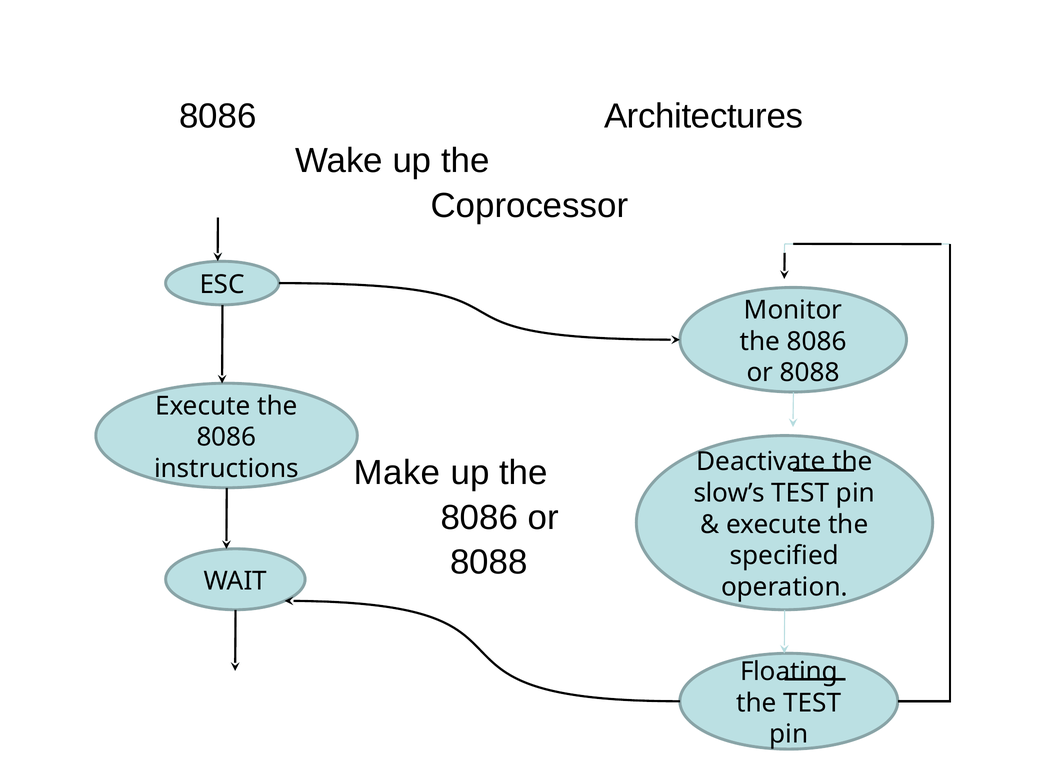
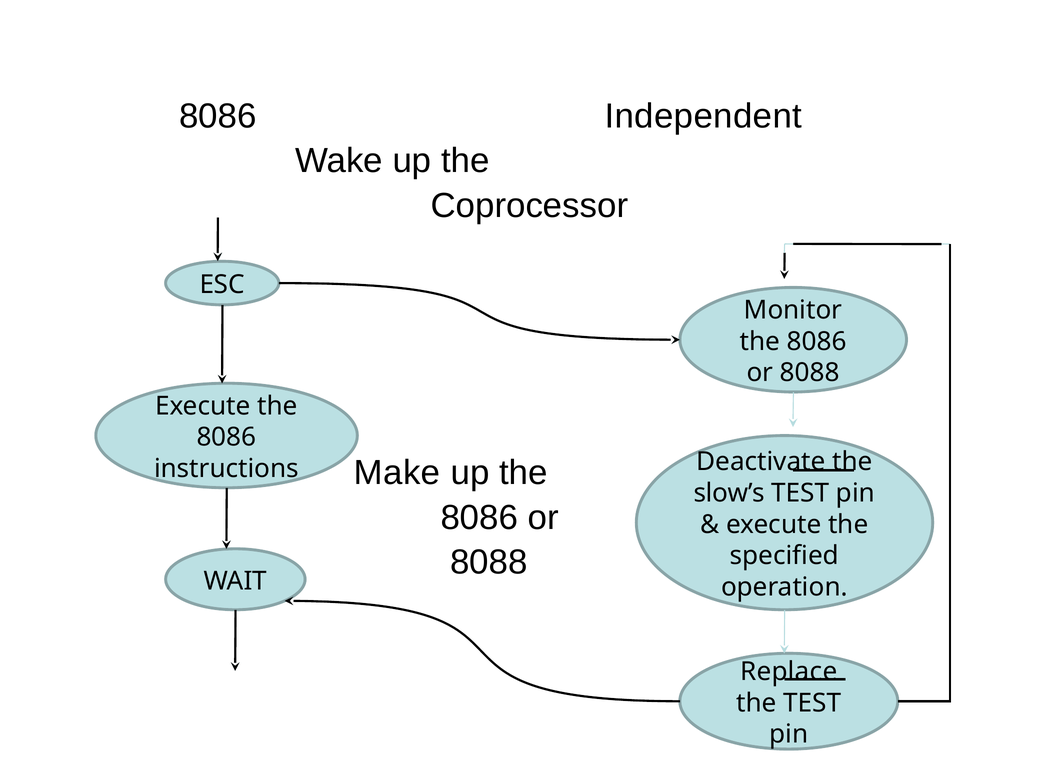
Architectures: Architectures -> Independent
Floating: Floating -> Replace
